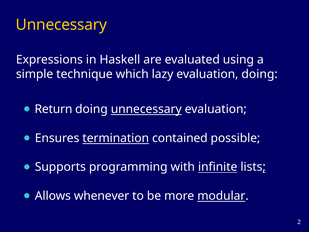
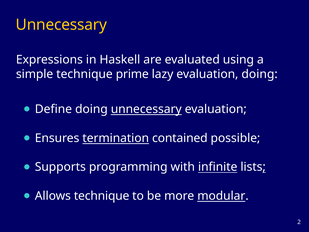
which: which -> prime
Return: Return -> Define
Allows whenever: whenever -> technique
